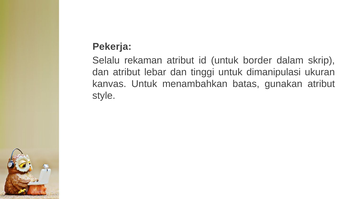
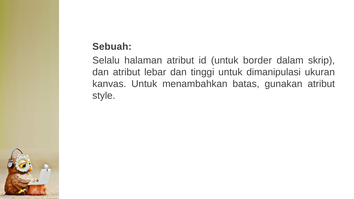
Pekerja: Pekerja -> Sebuah
rekaman: rekaman -> halaman
